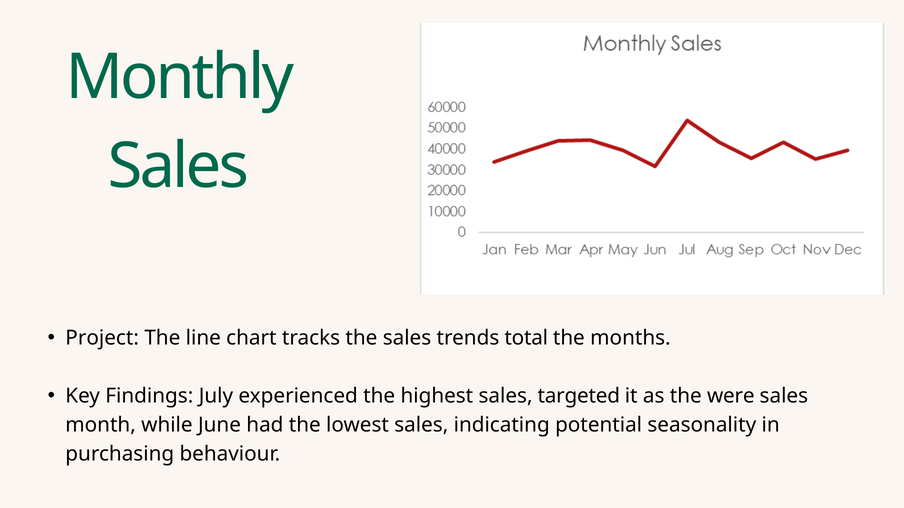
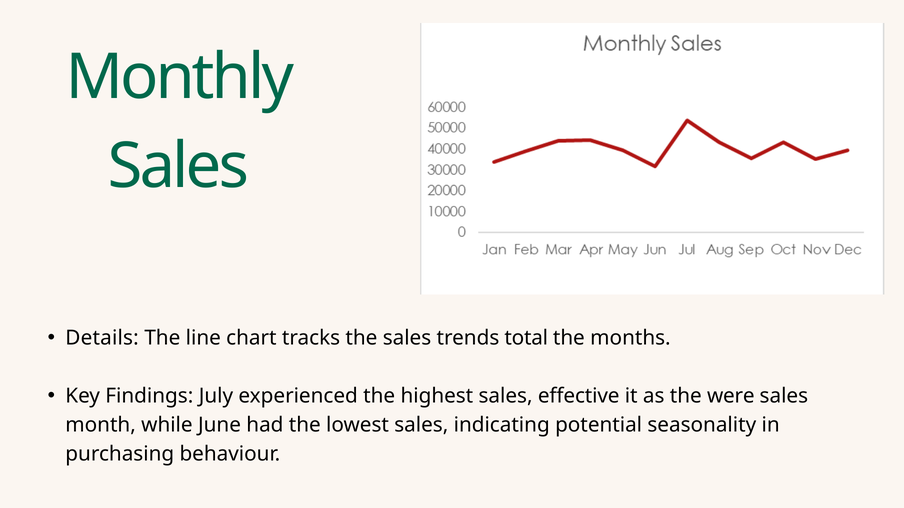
Project: Project -> Details
targeted: targeted -> effective
